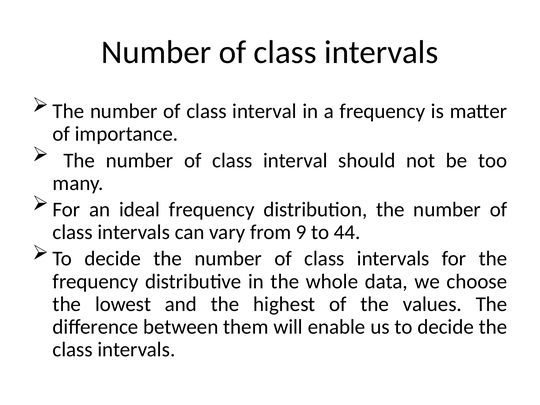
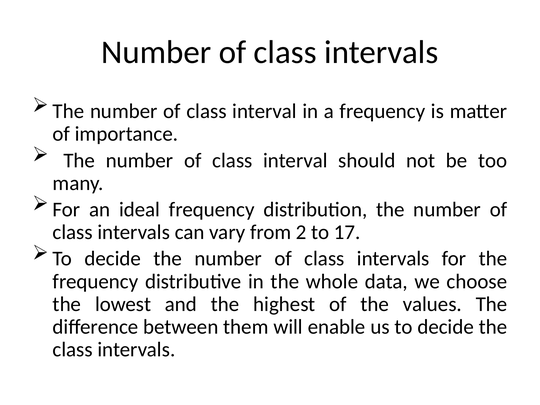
9: 9 -> 2
44: 44 -> 17
